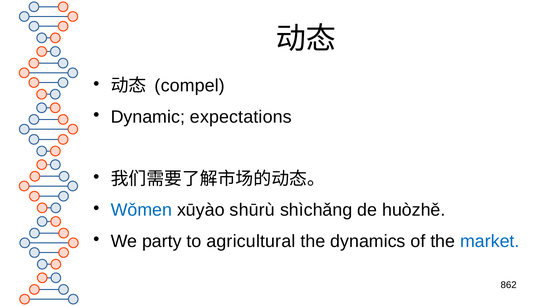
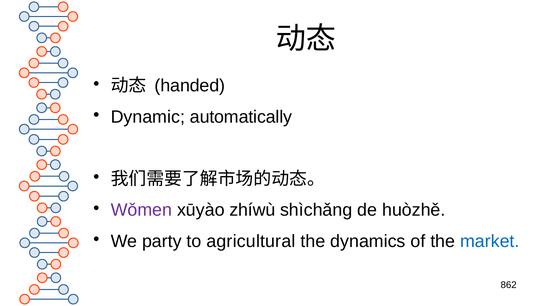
compel: compel -> handed
expectations: expectations -> automatically
Wǒmen colour: blue -> purple
shūrù: shūrù -> zhíwù
